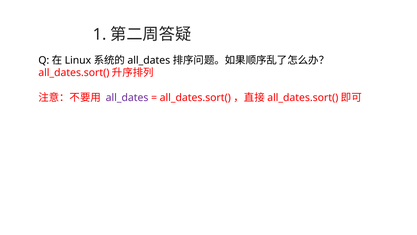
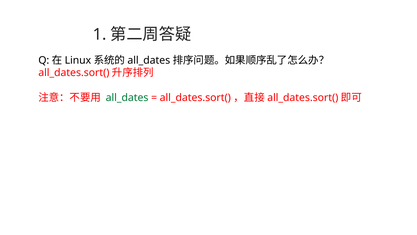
all_dates colour: purple -> green
